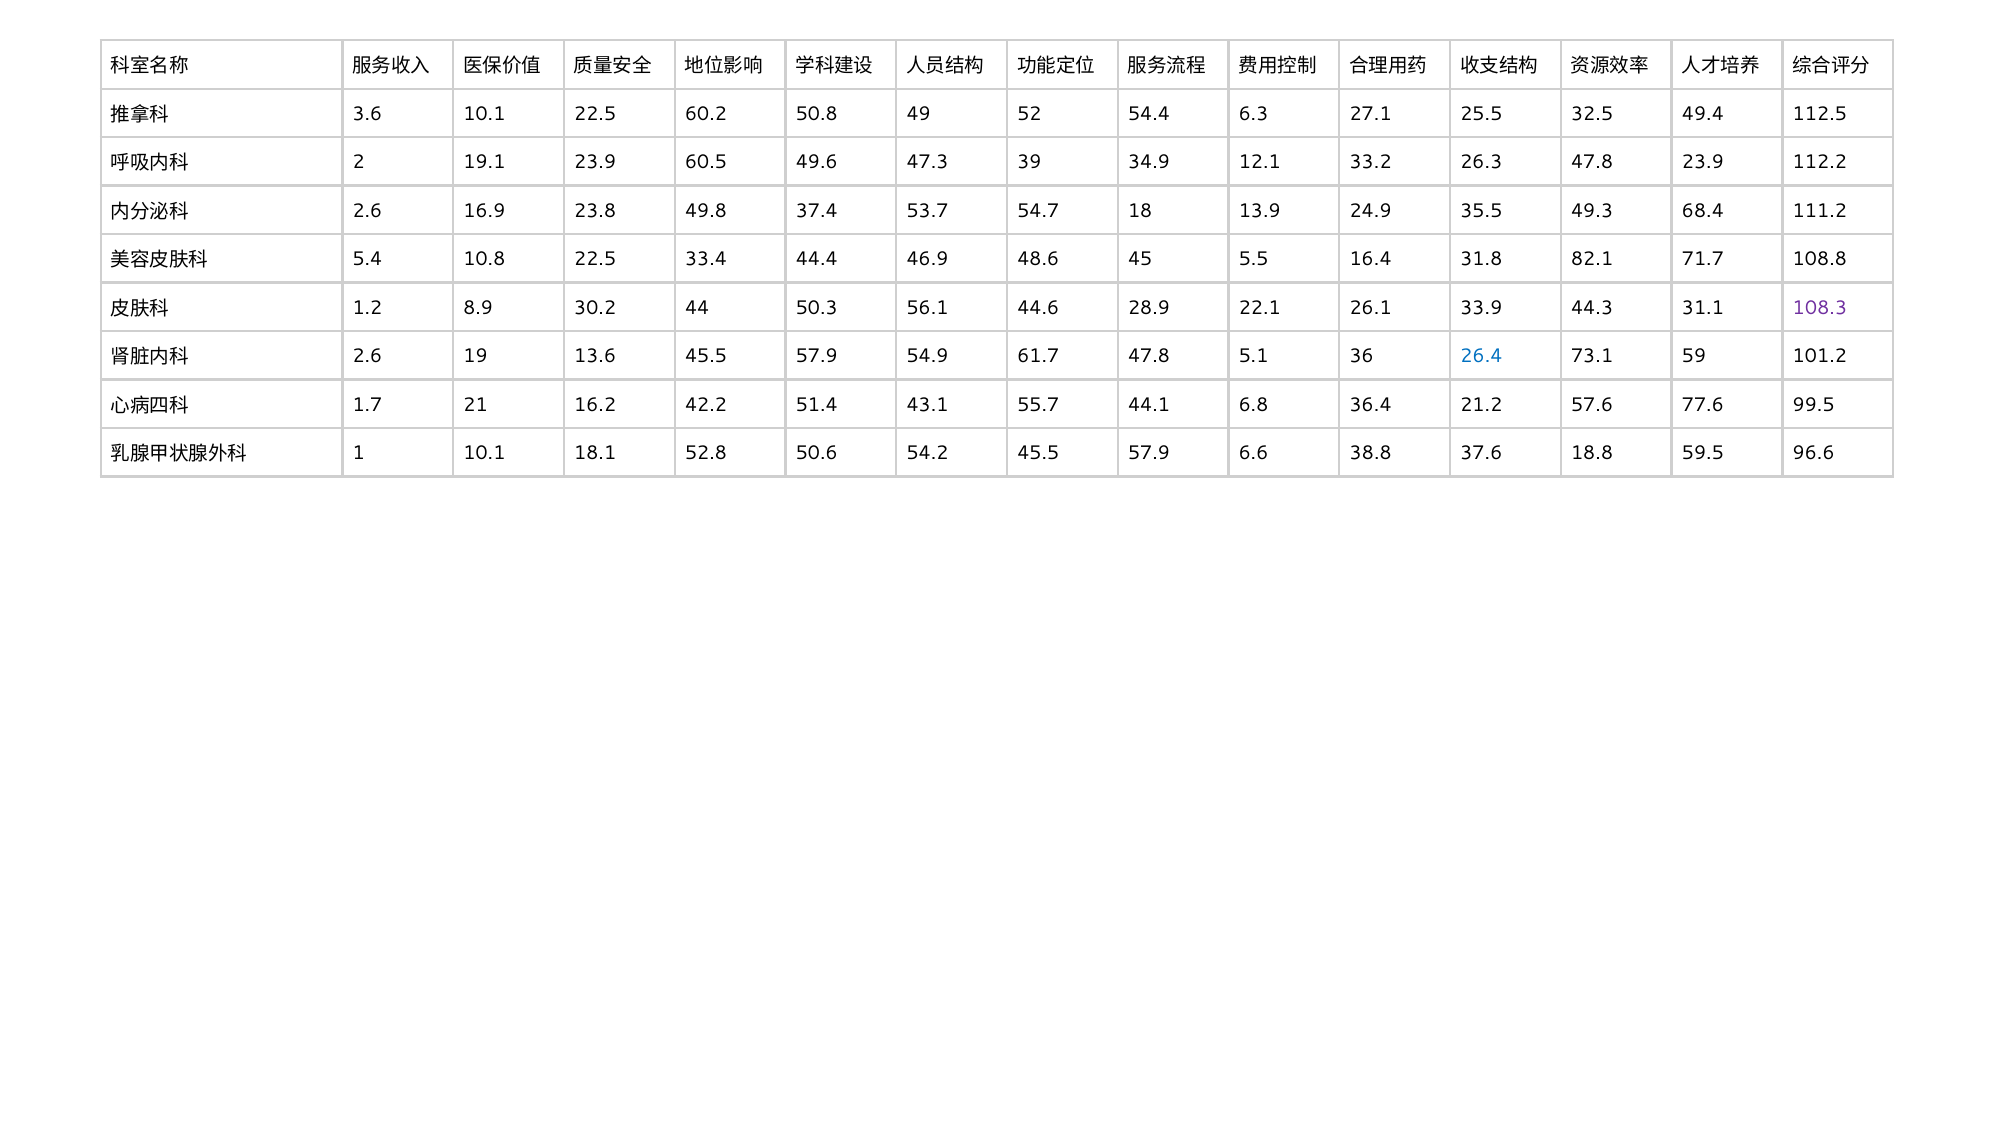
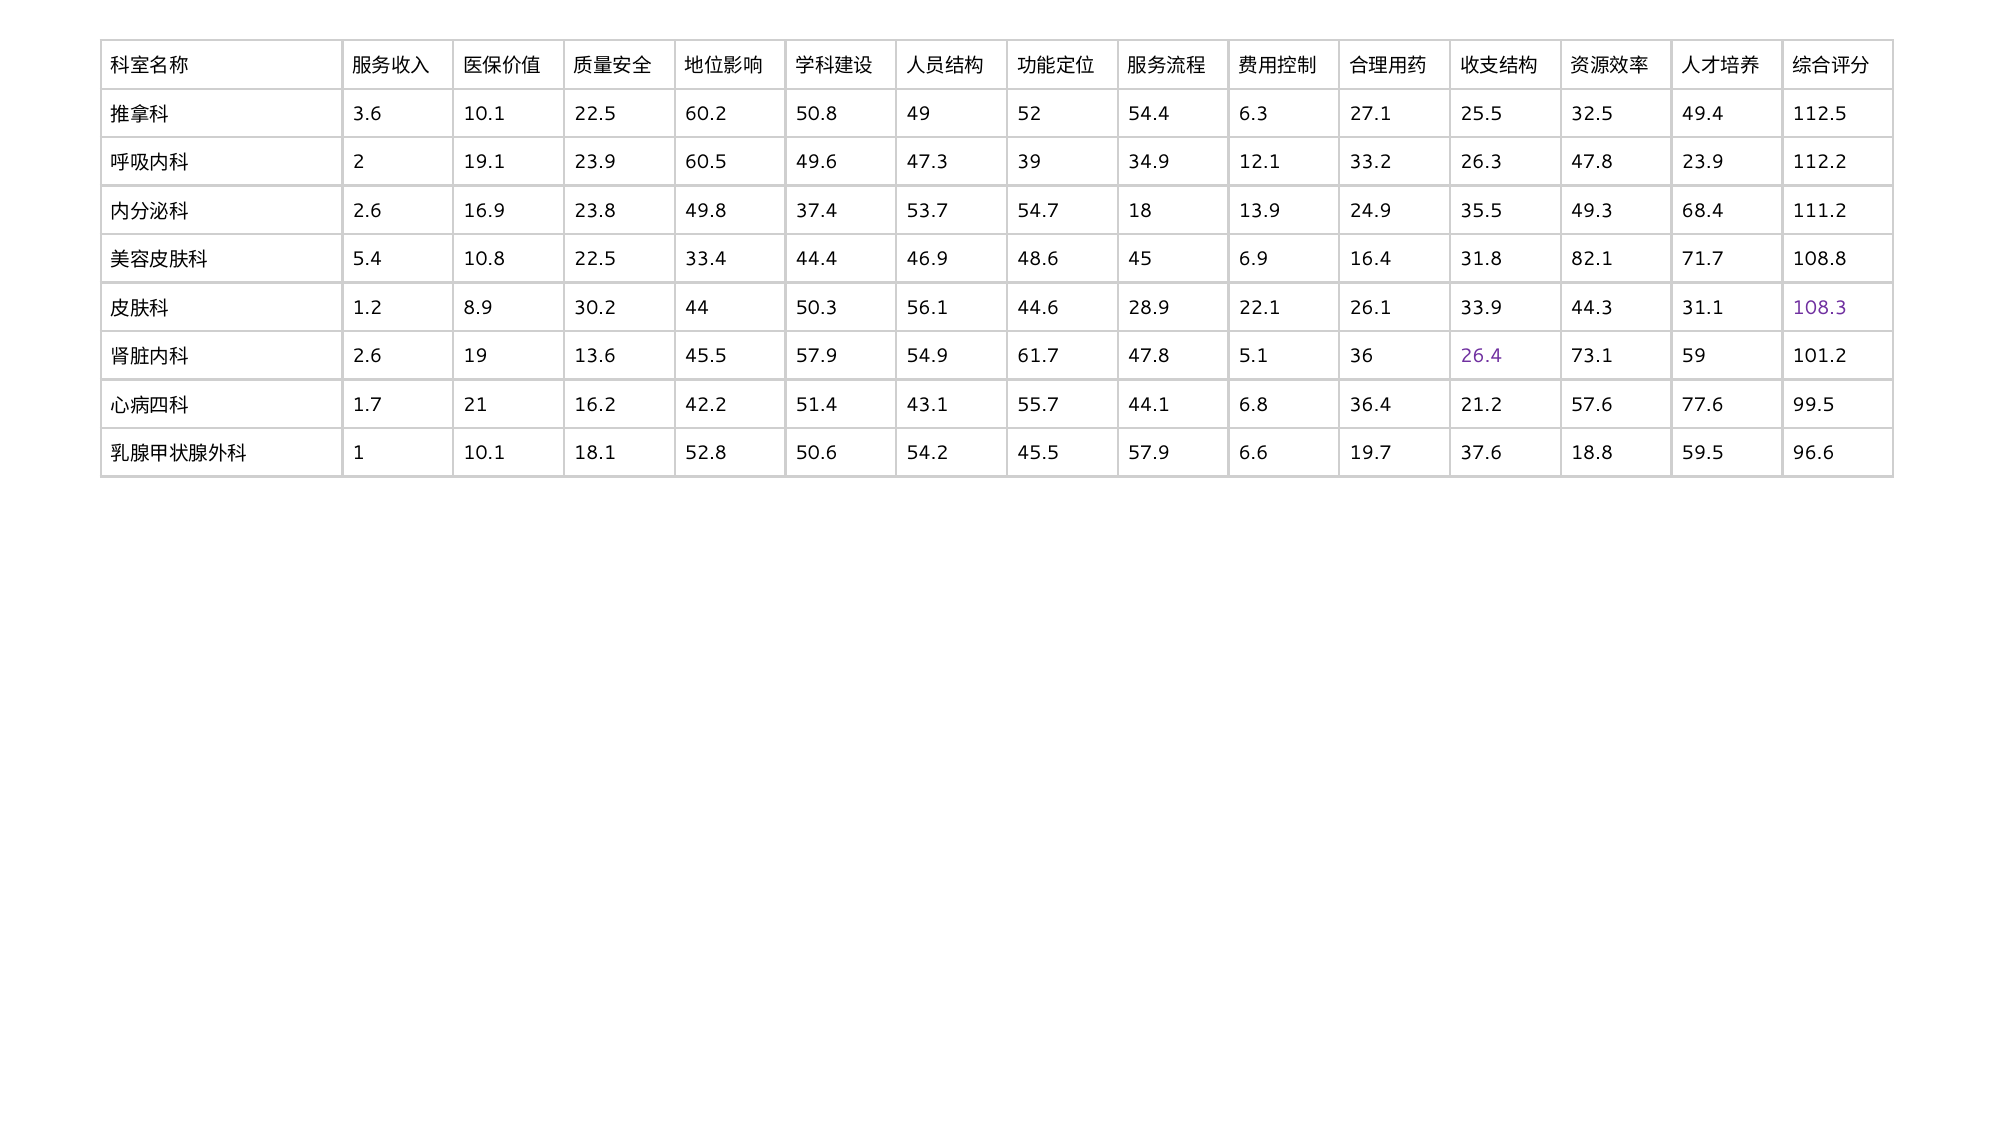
5.5: 5.5 -> 6.9
26.4 colour: blue -> purple
38.8: 38.8 -> 19.7
